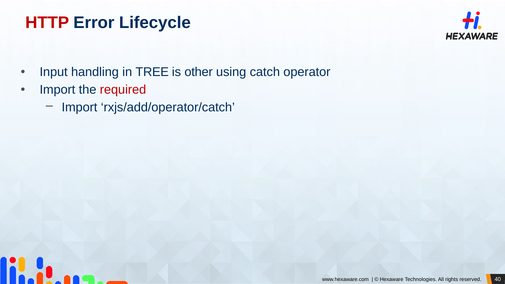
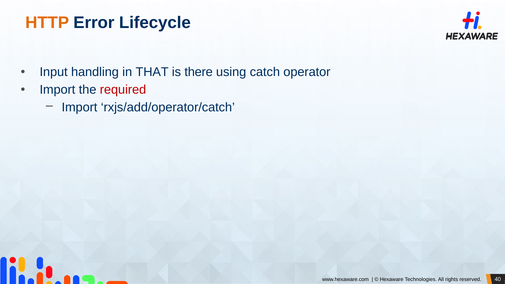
HTTP colour: red -> orange
TREE: TREE -> THAT
other: other -> there
